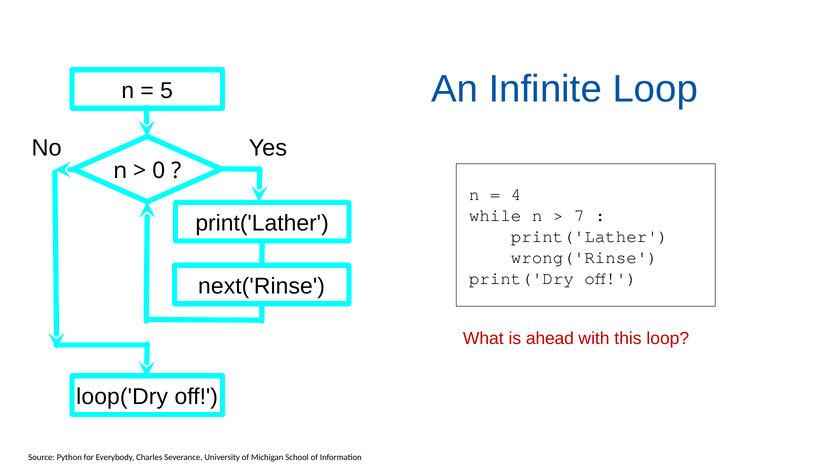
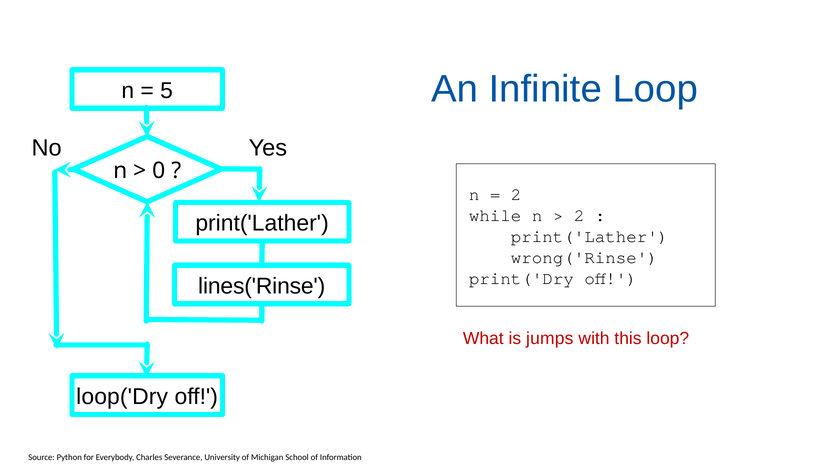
4 at (516, 195): 4 -> 2
7 at (579, 216): 7 -> 2
next('Rinse: next('Rinse -> lines('Rinse
ahead: ahead -> jumps
